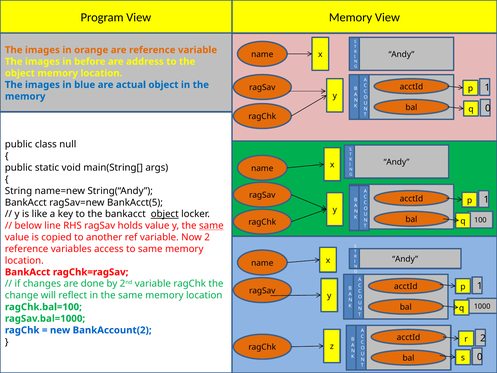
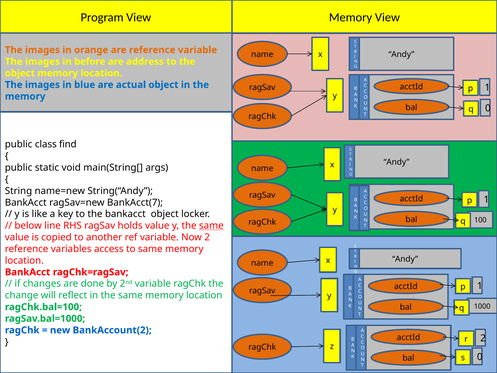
null: null -> find
BankAcct(5: BankAcct(5 -> BankAcct(7
object at (165, 214) underline: present -> none
